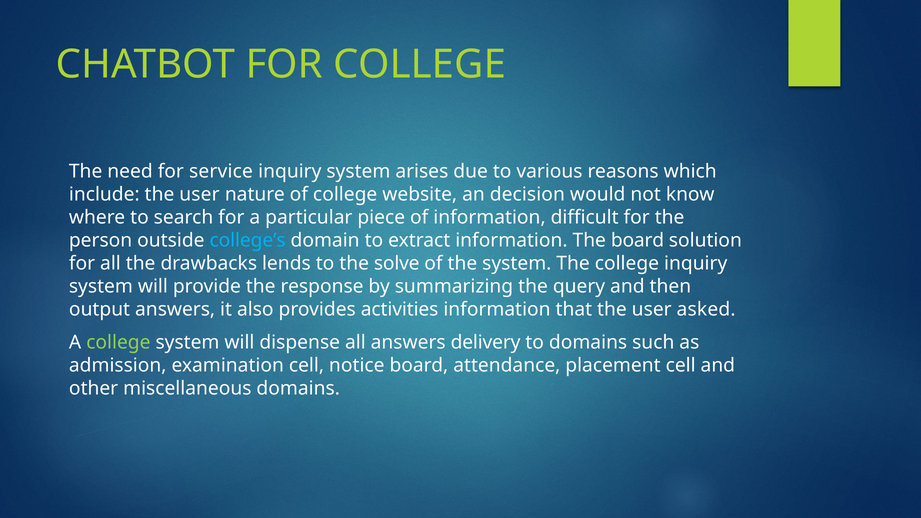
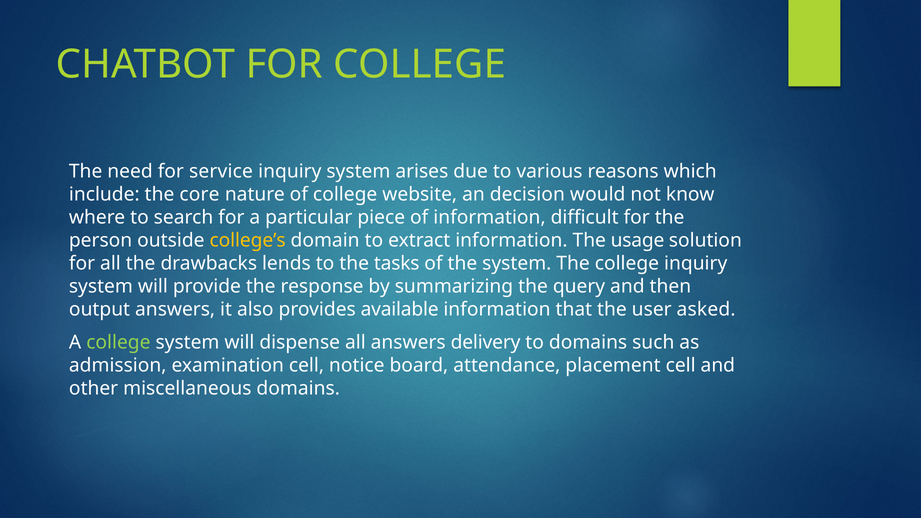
include the user: user -> core
college’s colour: light blue -> yellow
The board: board -> usage
solve: solve -> tasks
activities: activities -> available
